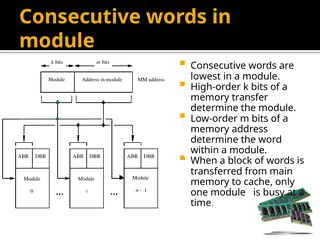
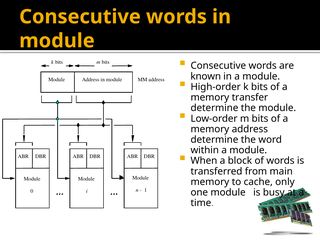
lowest: lowest -> known
